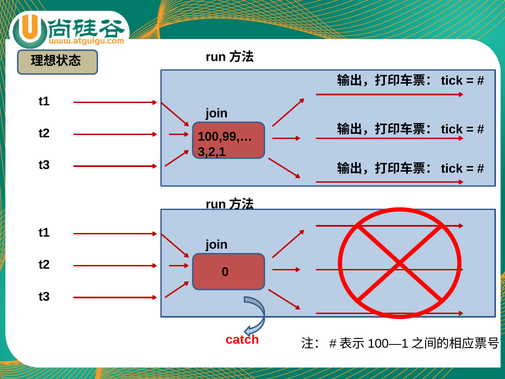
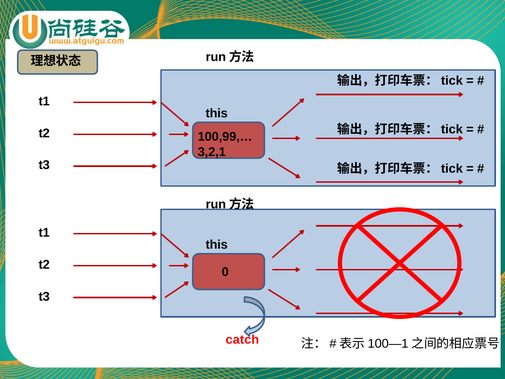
join at (217, 113): join -> this
join at (217, 245): join -> this
